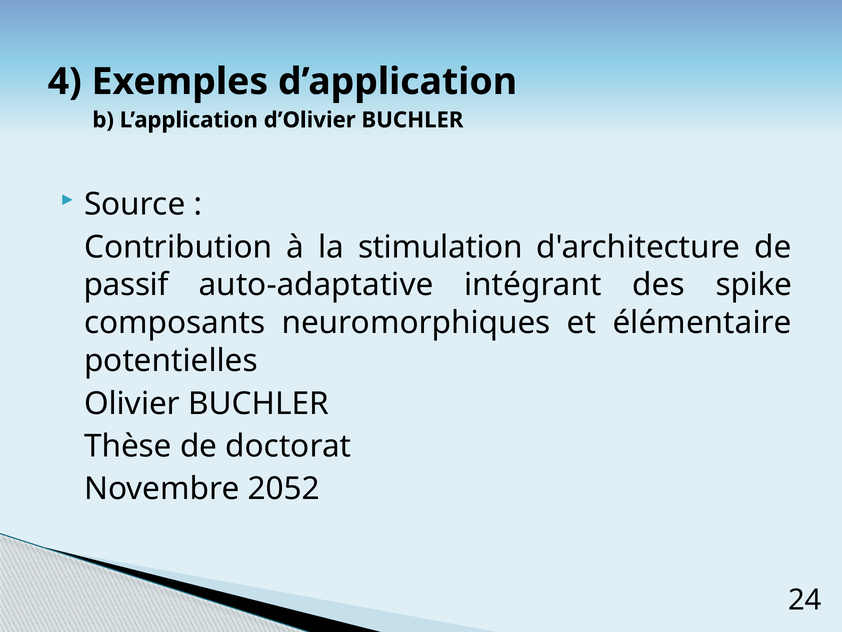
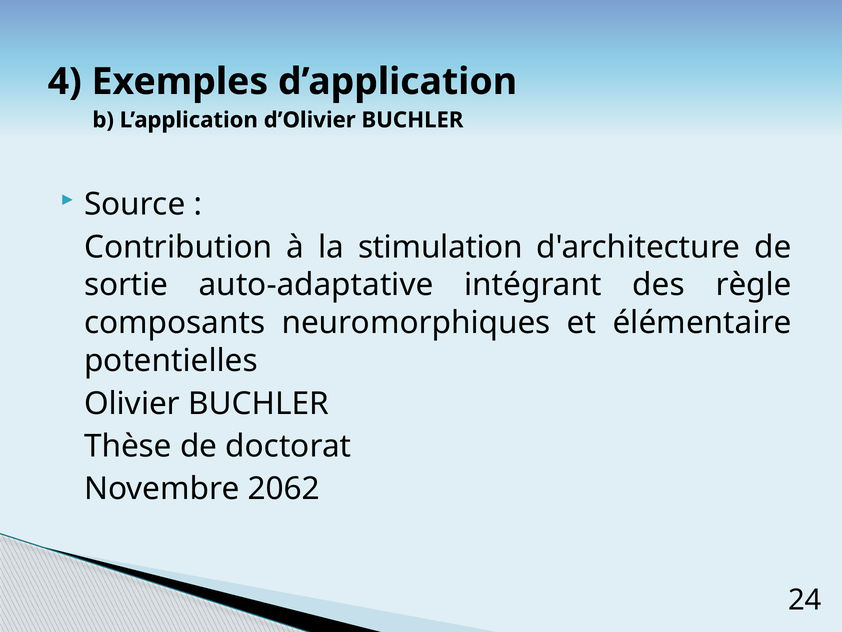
passif: passif -> sortie
spike: spike -> règle
2052: 2052 -> 2062
